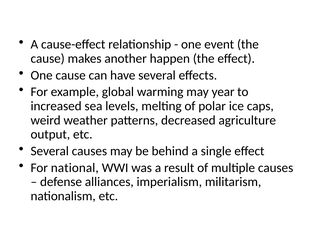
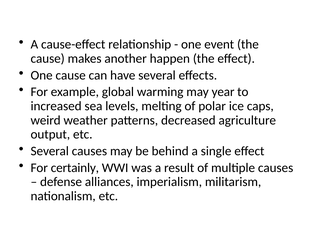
national: national -> certainly
